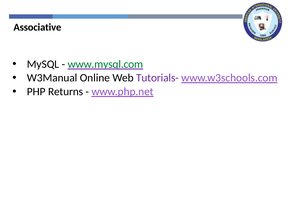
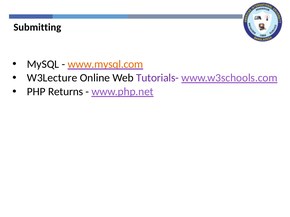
Associative: Associative -> Submitting
www.mysql.com colour: green -> orange
W3Manual: W3Manual -> W3Lecture
